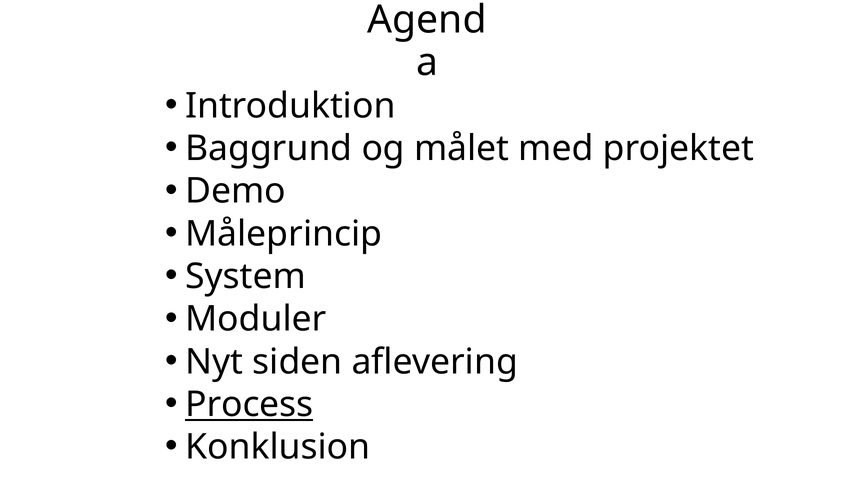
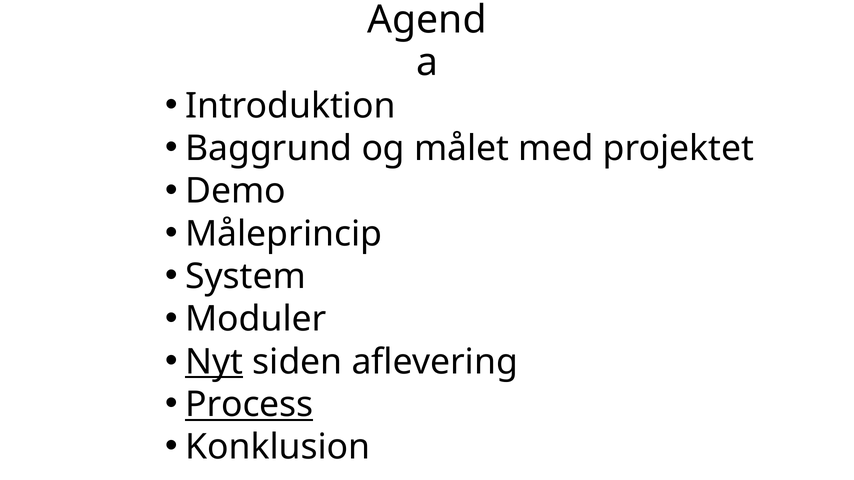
Nyt underline: none -> present
